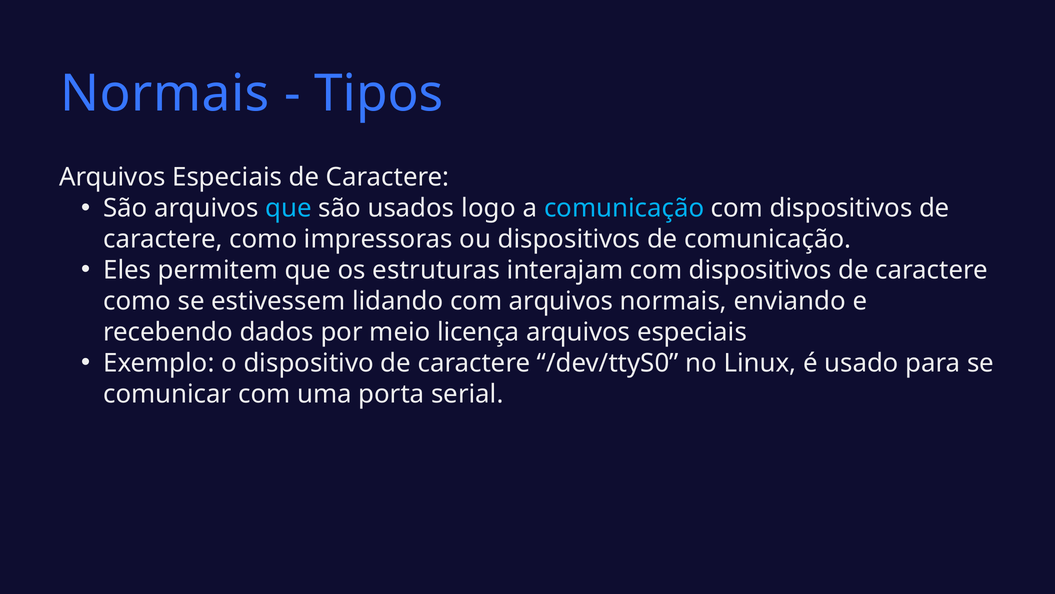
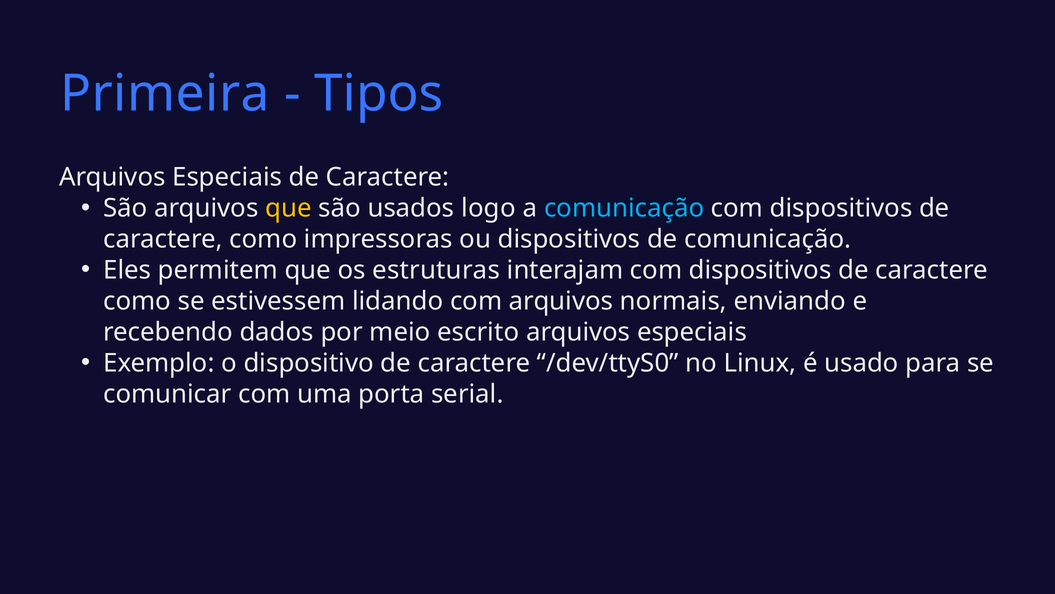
Normais at (165, 94): Normais -> Primeira
que at (288, 208) colour: light blue -> yellow
licença: licença -> escrito
